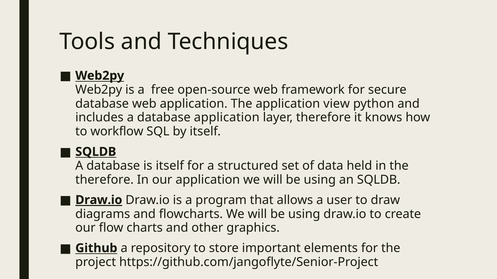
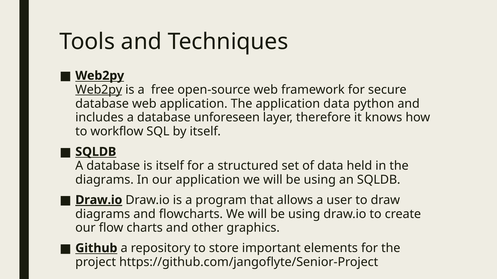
Web2py at (99, 90) underline: none -> present
application view: view -> data
database application: application -> unforeseen
therefore at (104, 180): therefore -> diagrams
